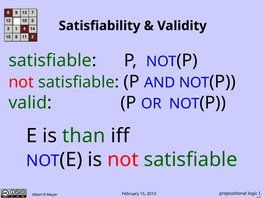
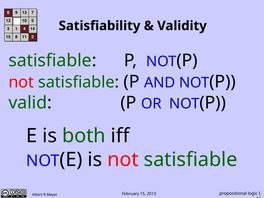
than: than -> both
